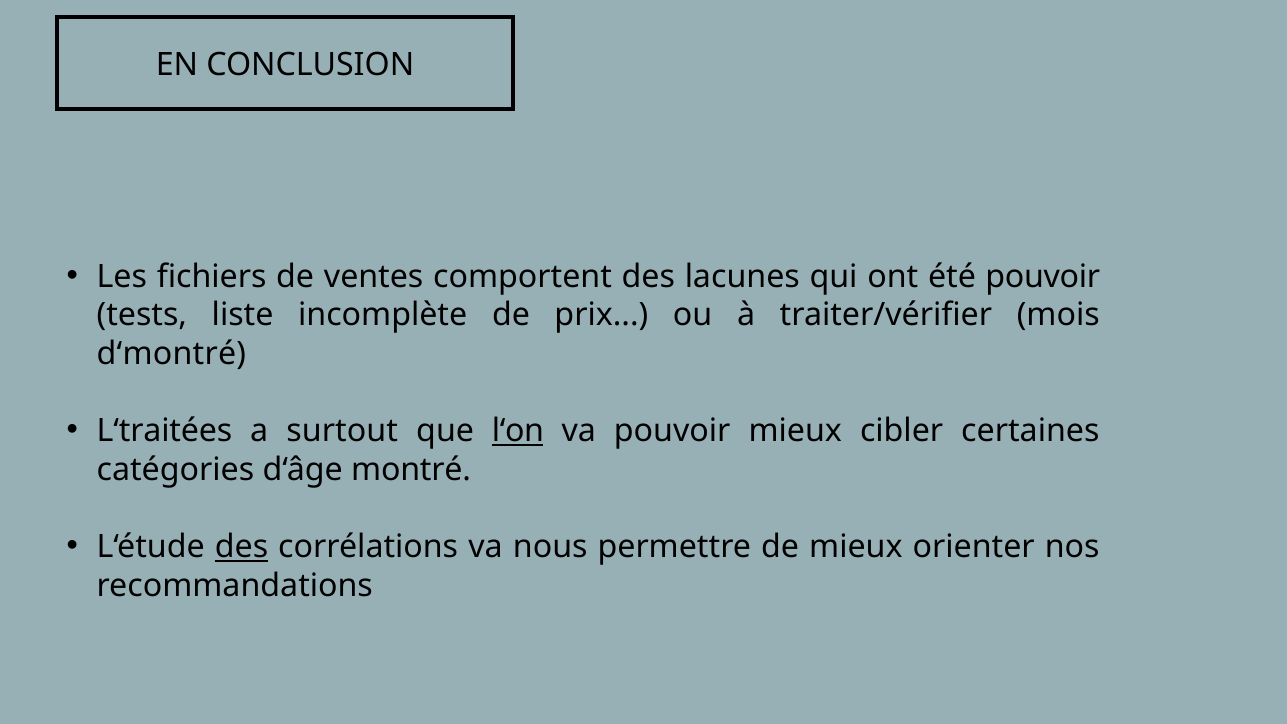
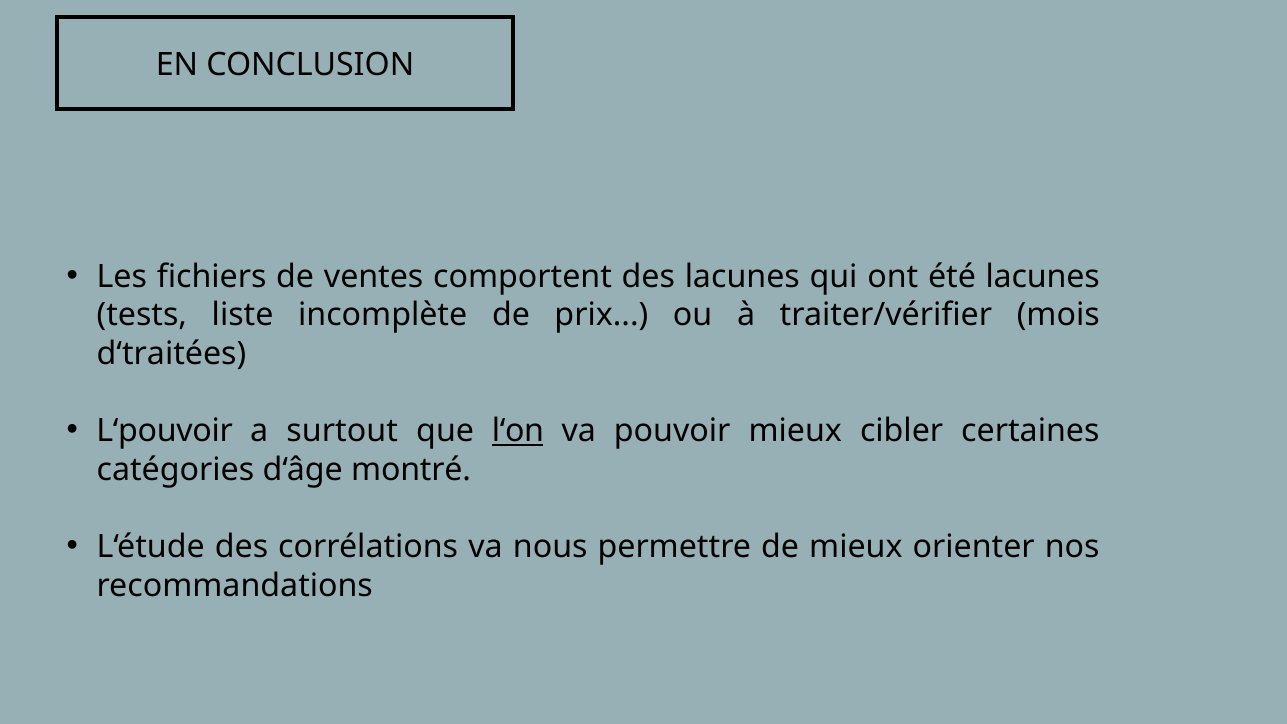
été pouvoir: pouvoir -> lacunes
d‘montré: d‘montré -> d‘traitées
L‘traitées: L‘traitées -> L‘pouvoir
des at (242, 547) underline: present -> none
